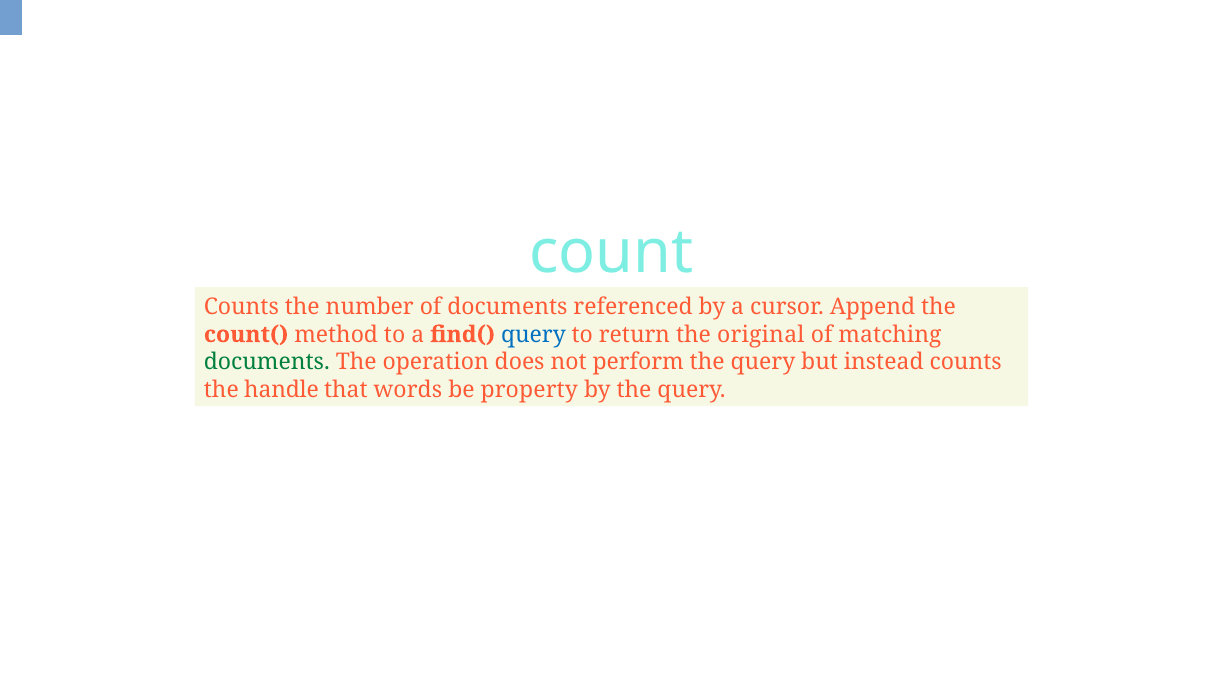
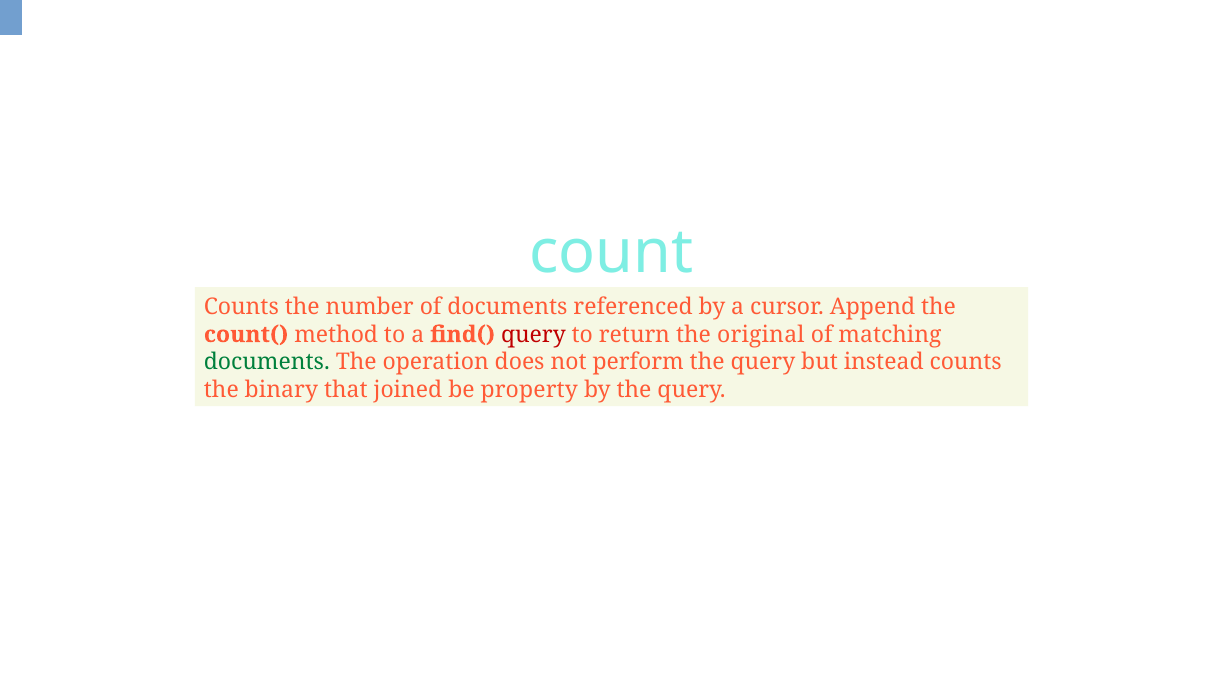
query at (533, 334) colour: blue -> red
handle: handle -> binary
words: words -> joined
